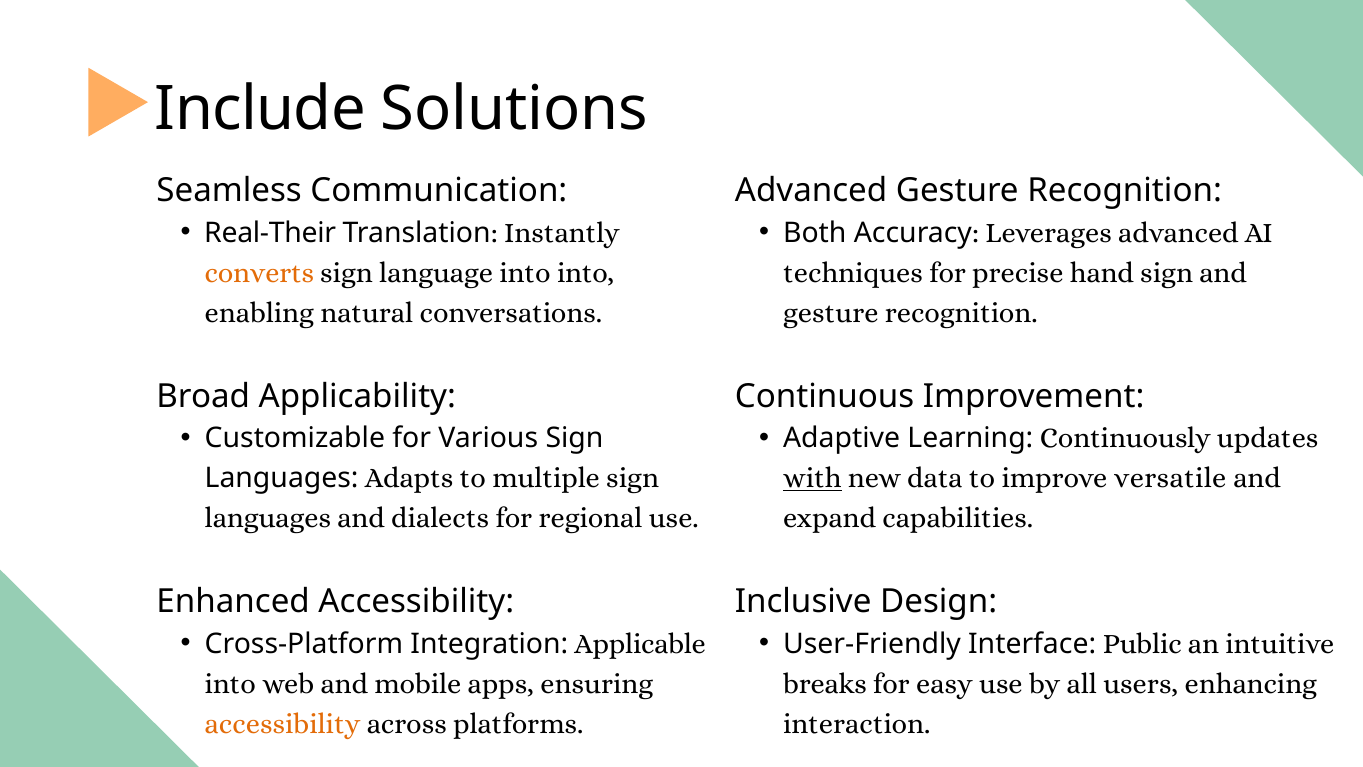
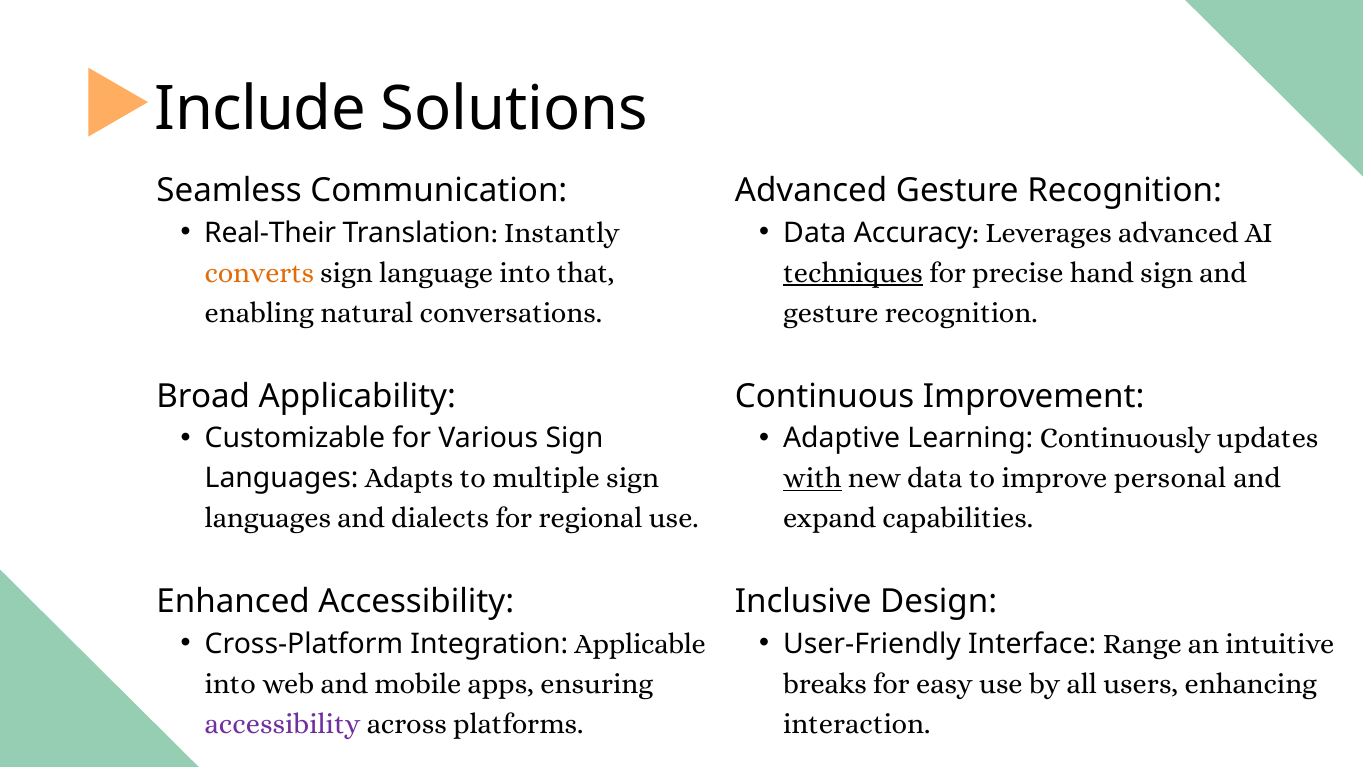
Both at (815, 233): Both -> Data
into into: into -> that
techniques underline: none -> present
versatile: versatile -> personal
Public: Public -> Range
accessibility at (283, 723) colour: orange -> purple
